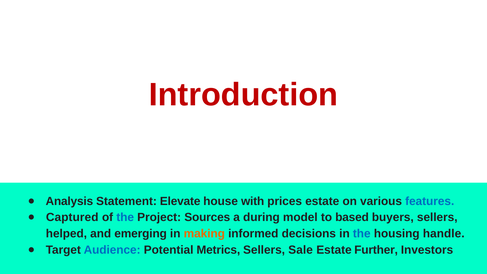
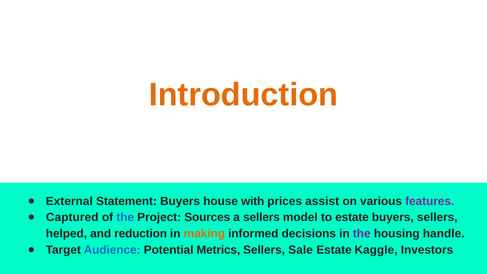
Introduction colour: red -> orange
Analysis: Analysis -> External
Statement Elevate: Elevate -> Buyers
prices estate: estate -> assist
features colour: blue -> purple
a during: during -> sellers
to based: based -> estate
emerging: emerging -> reduction
the at (362, 234) colour: blue -> purple
Further: Further -> Kaggle
